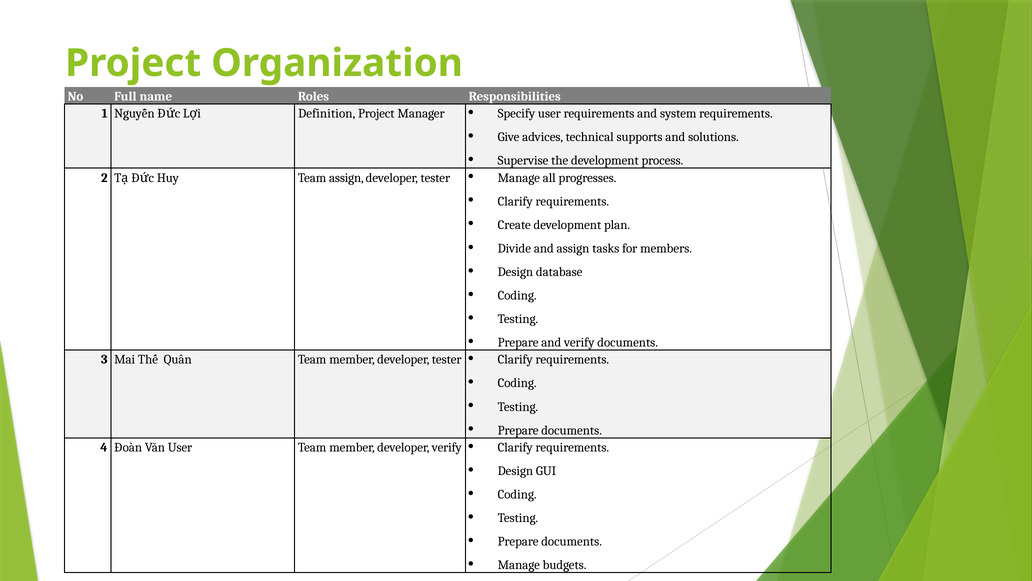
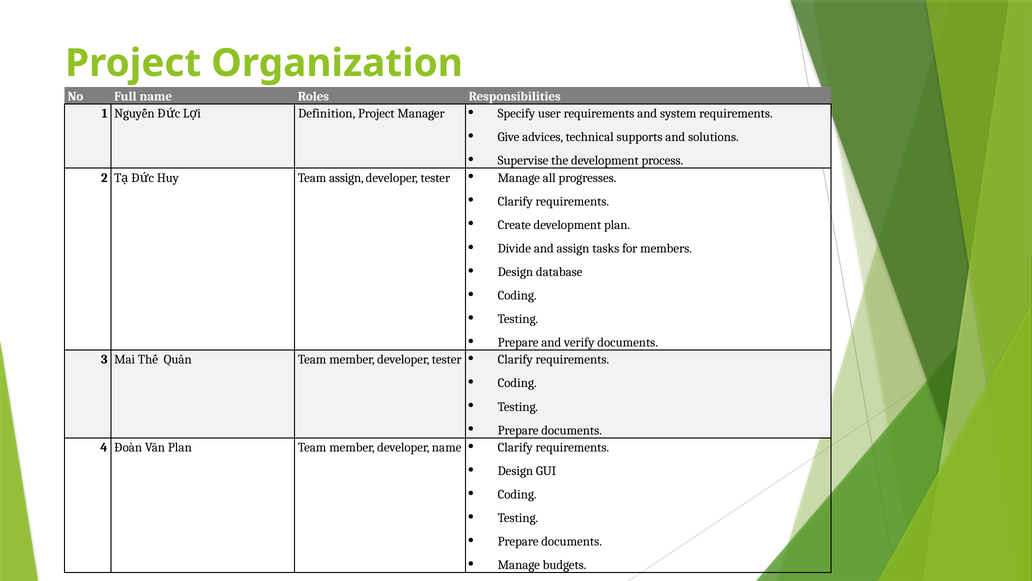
Văn User: User -> Plan
developer verify: verify -> name
